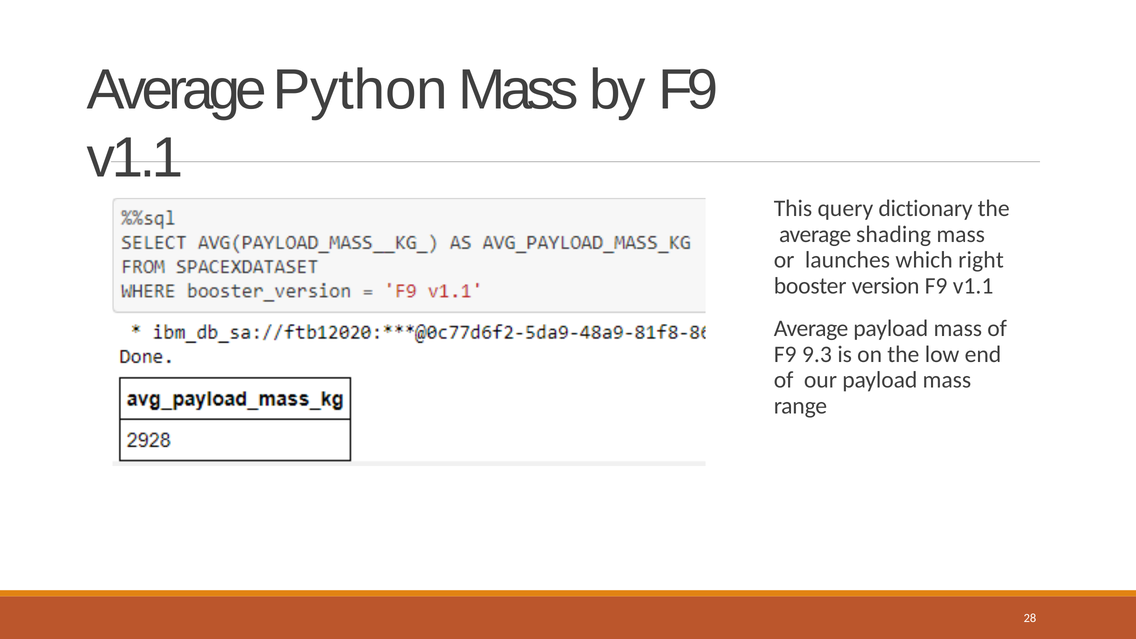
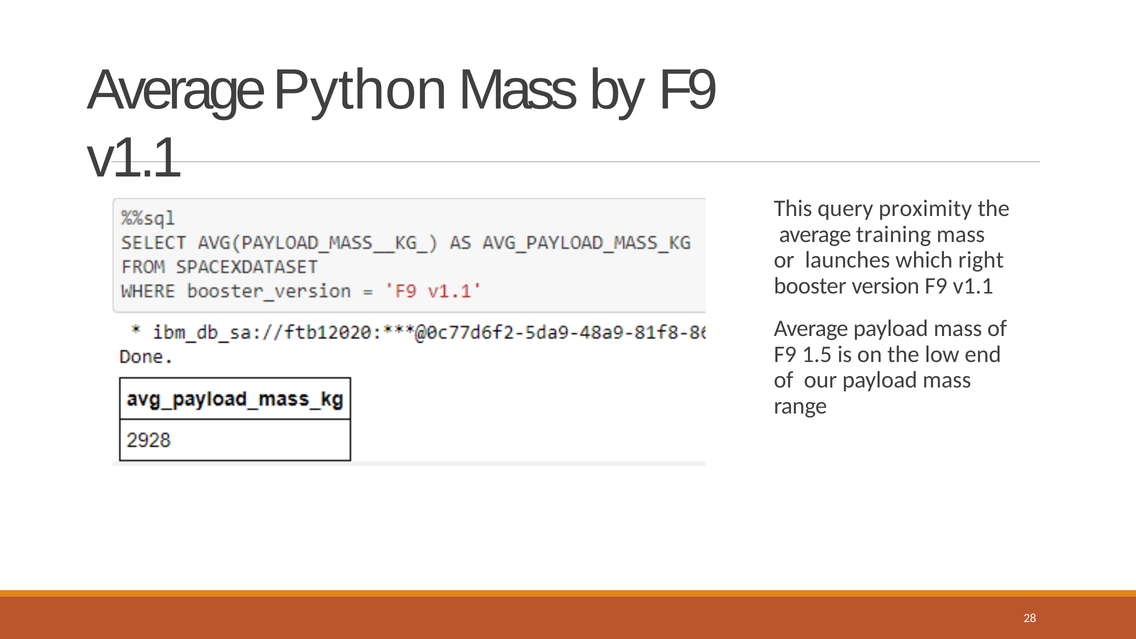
dictionary: dictionary -> proximity
shading: shading -> training
9.3: 9.3 -> 1.5
